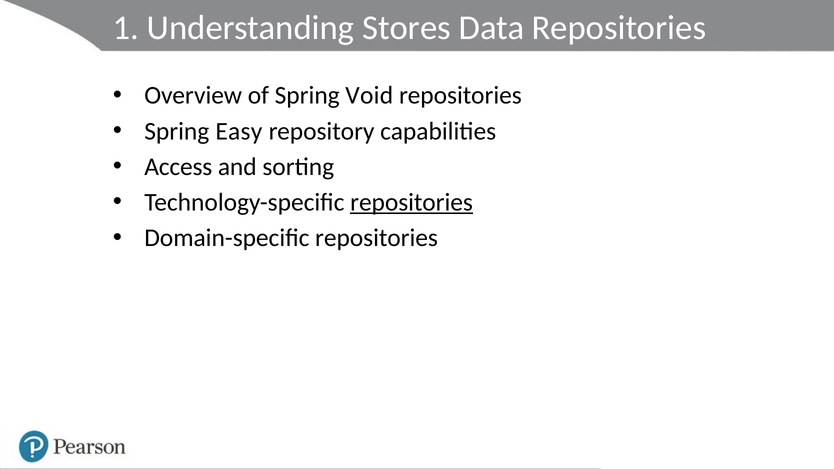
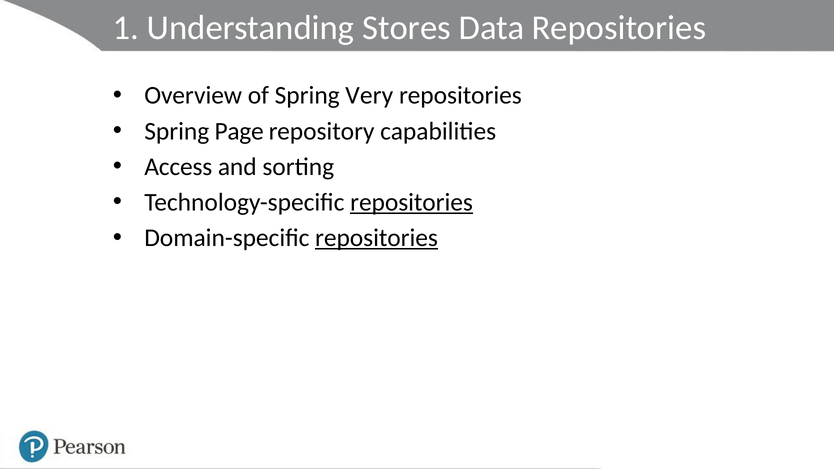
Void: Void -> Very
Easy: Easy -> Page
repositories at (377, 238) underline: none -> present
